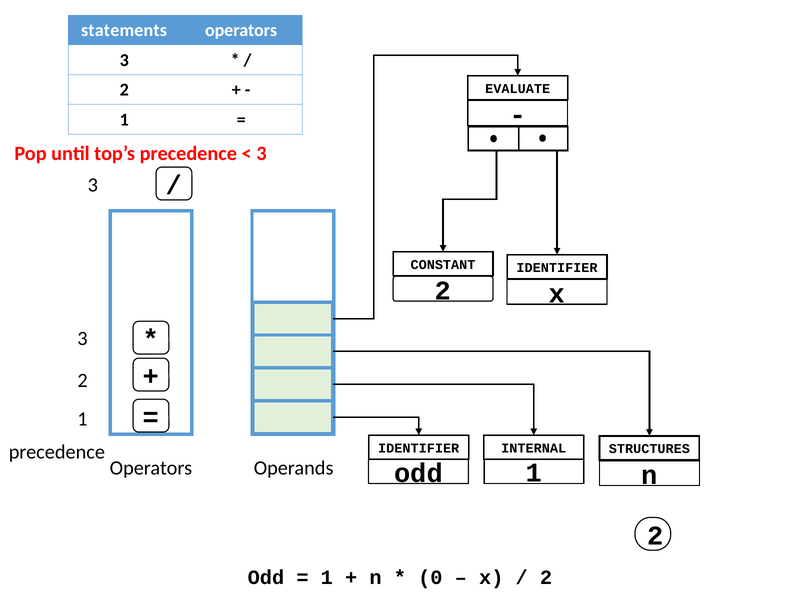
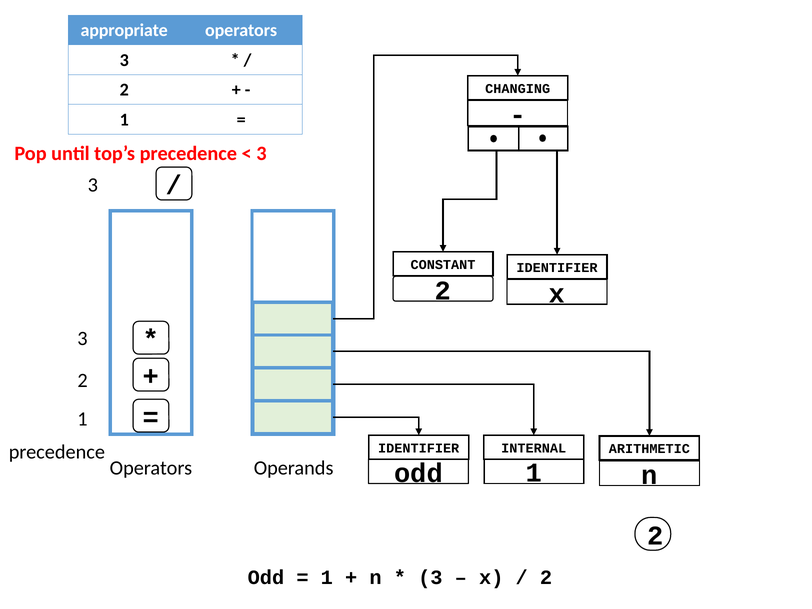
statements: statements -> appropriate
EVALUATE: EVALUATE -> CHANGING
STRUCTURES: STRUCTURES -> ARITHMETIC
0 at (430, 578): 0 -> 3
